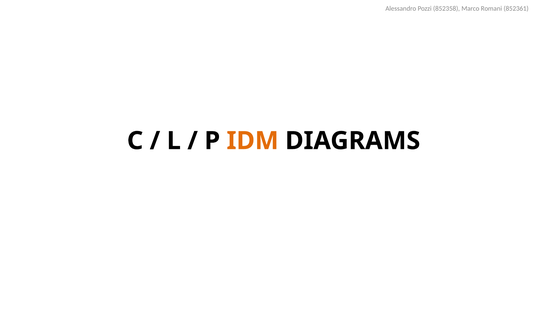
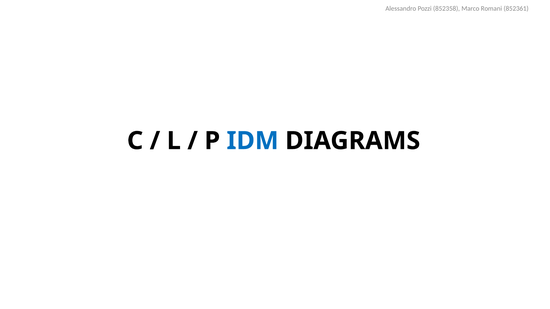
IDM colour: orange -> blue
